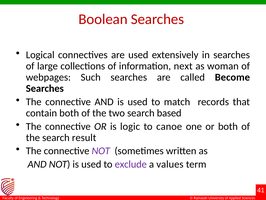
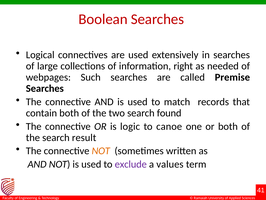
next: next -> right
woman: woman -> needed
Become: Become -> Premise
based: based -> found
NOT at (101, 151) colour: purple -> orange
